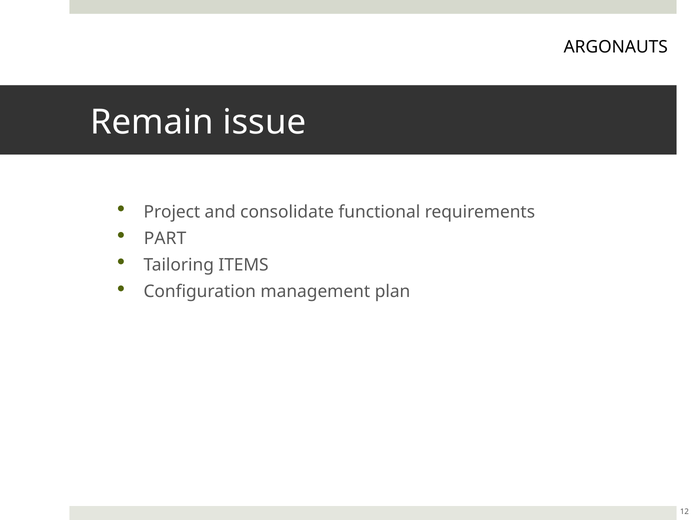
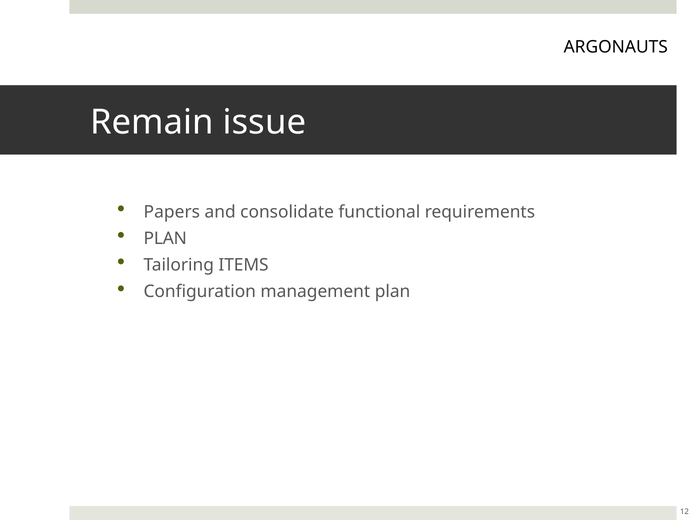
Project: Project -> Papers
PART at (165, 239): PART -> PLAN
